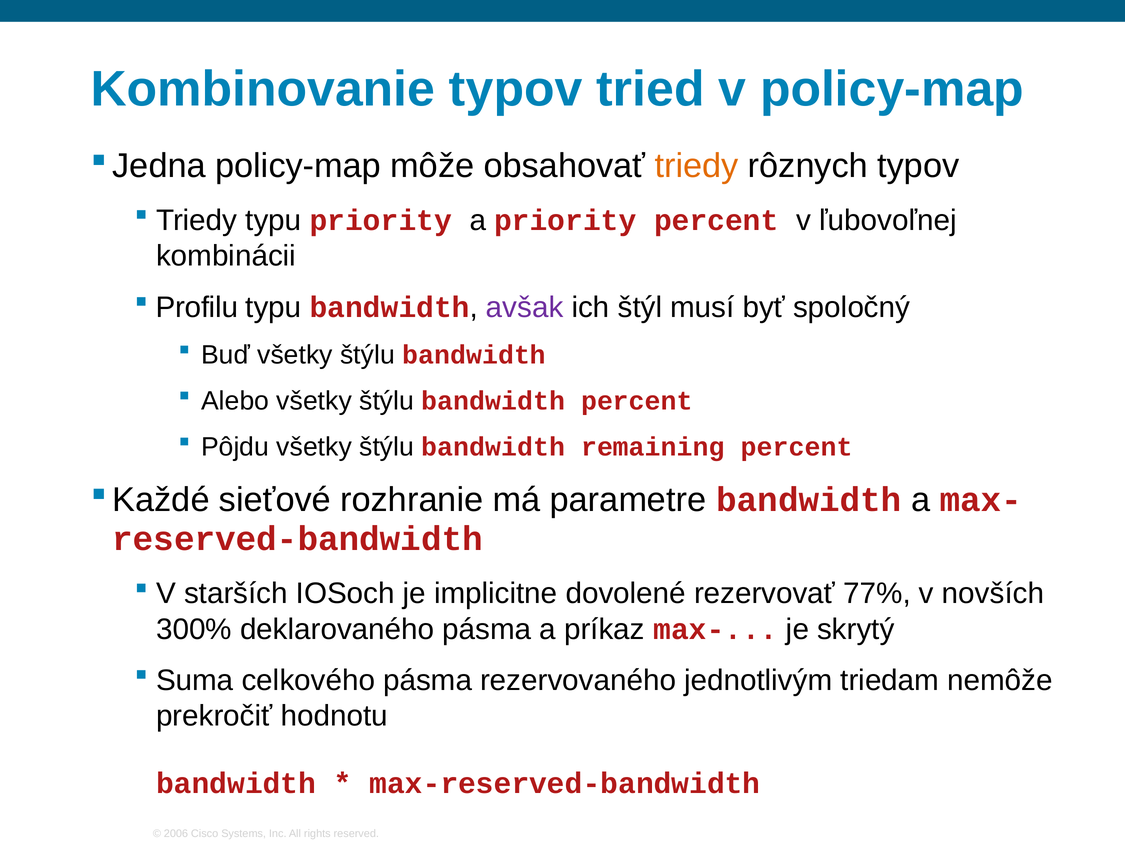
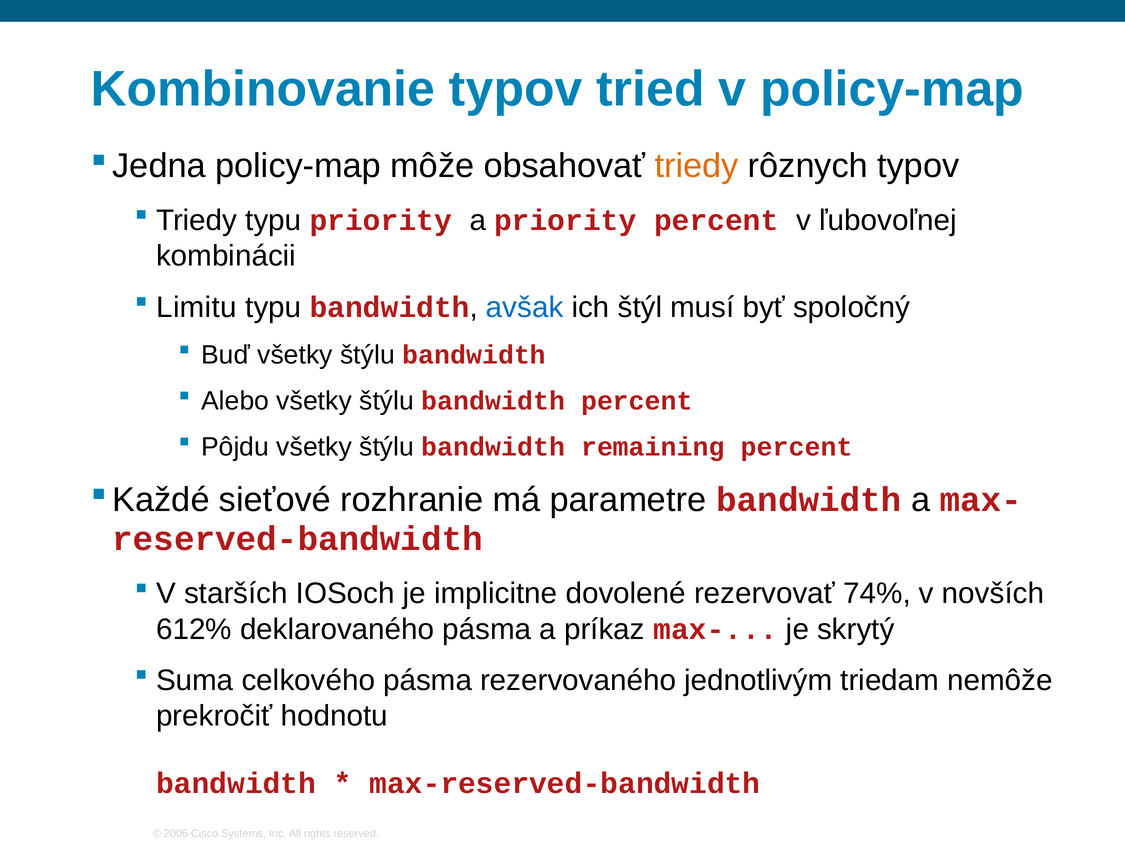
Profilu: Profilu -> Limitu
avšak colour: purple -> blue
77%: 77% -> 74%
300%: 300% -> 612%
